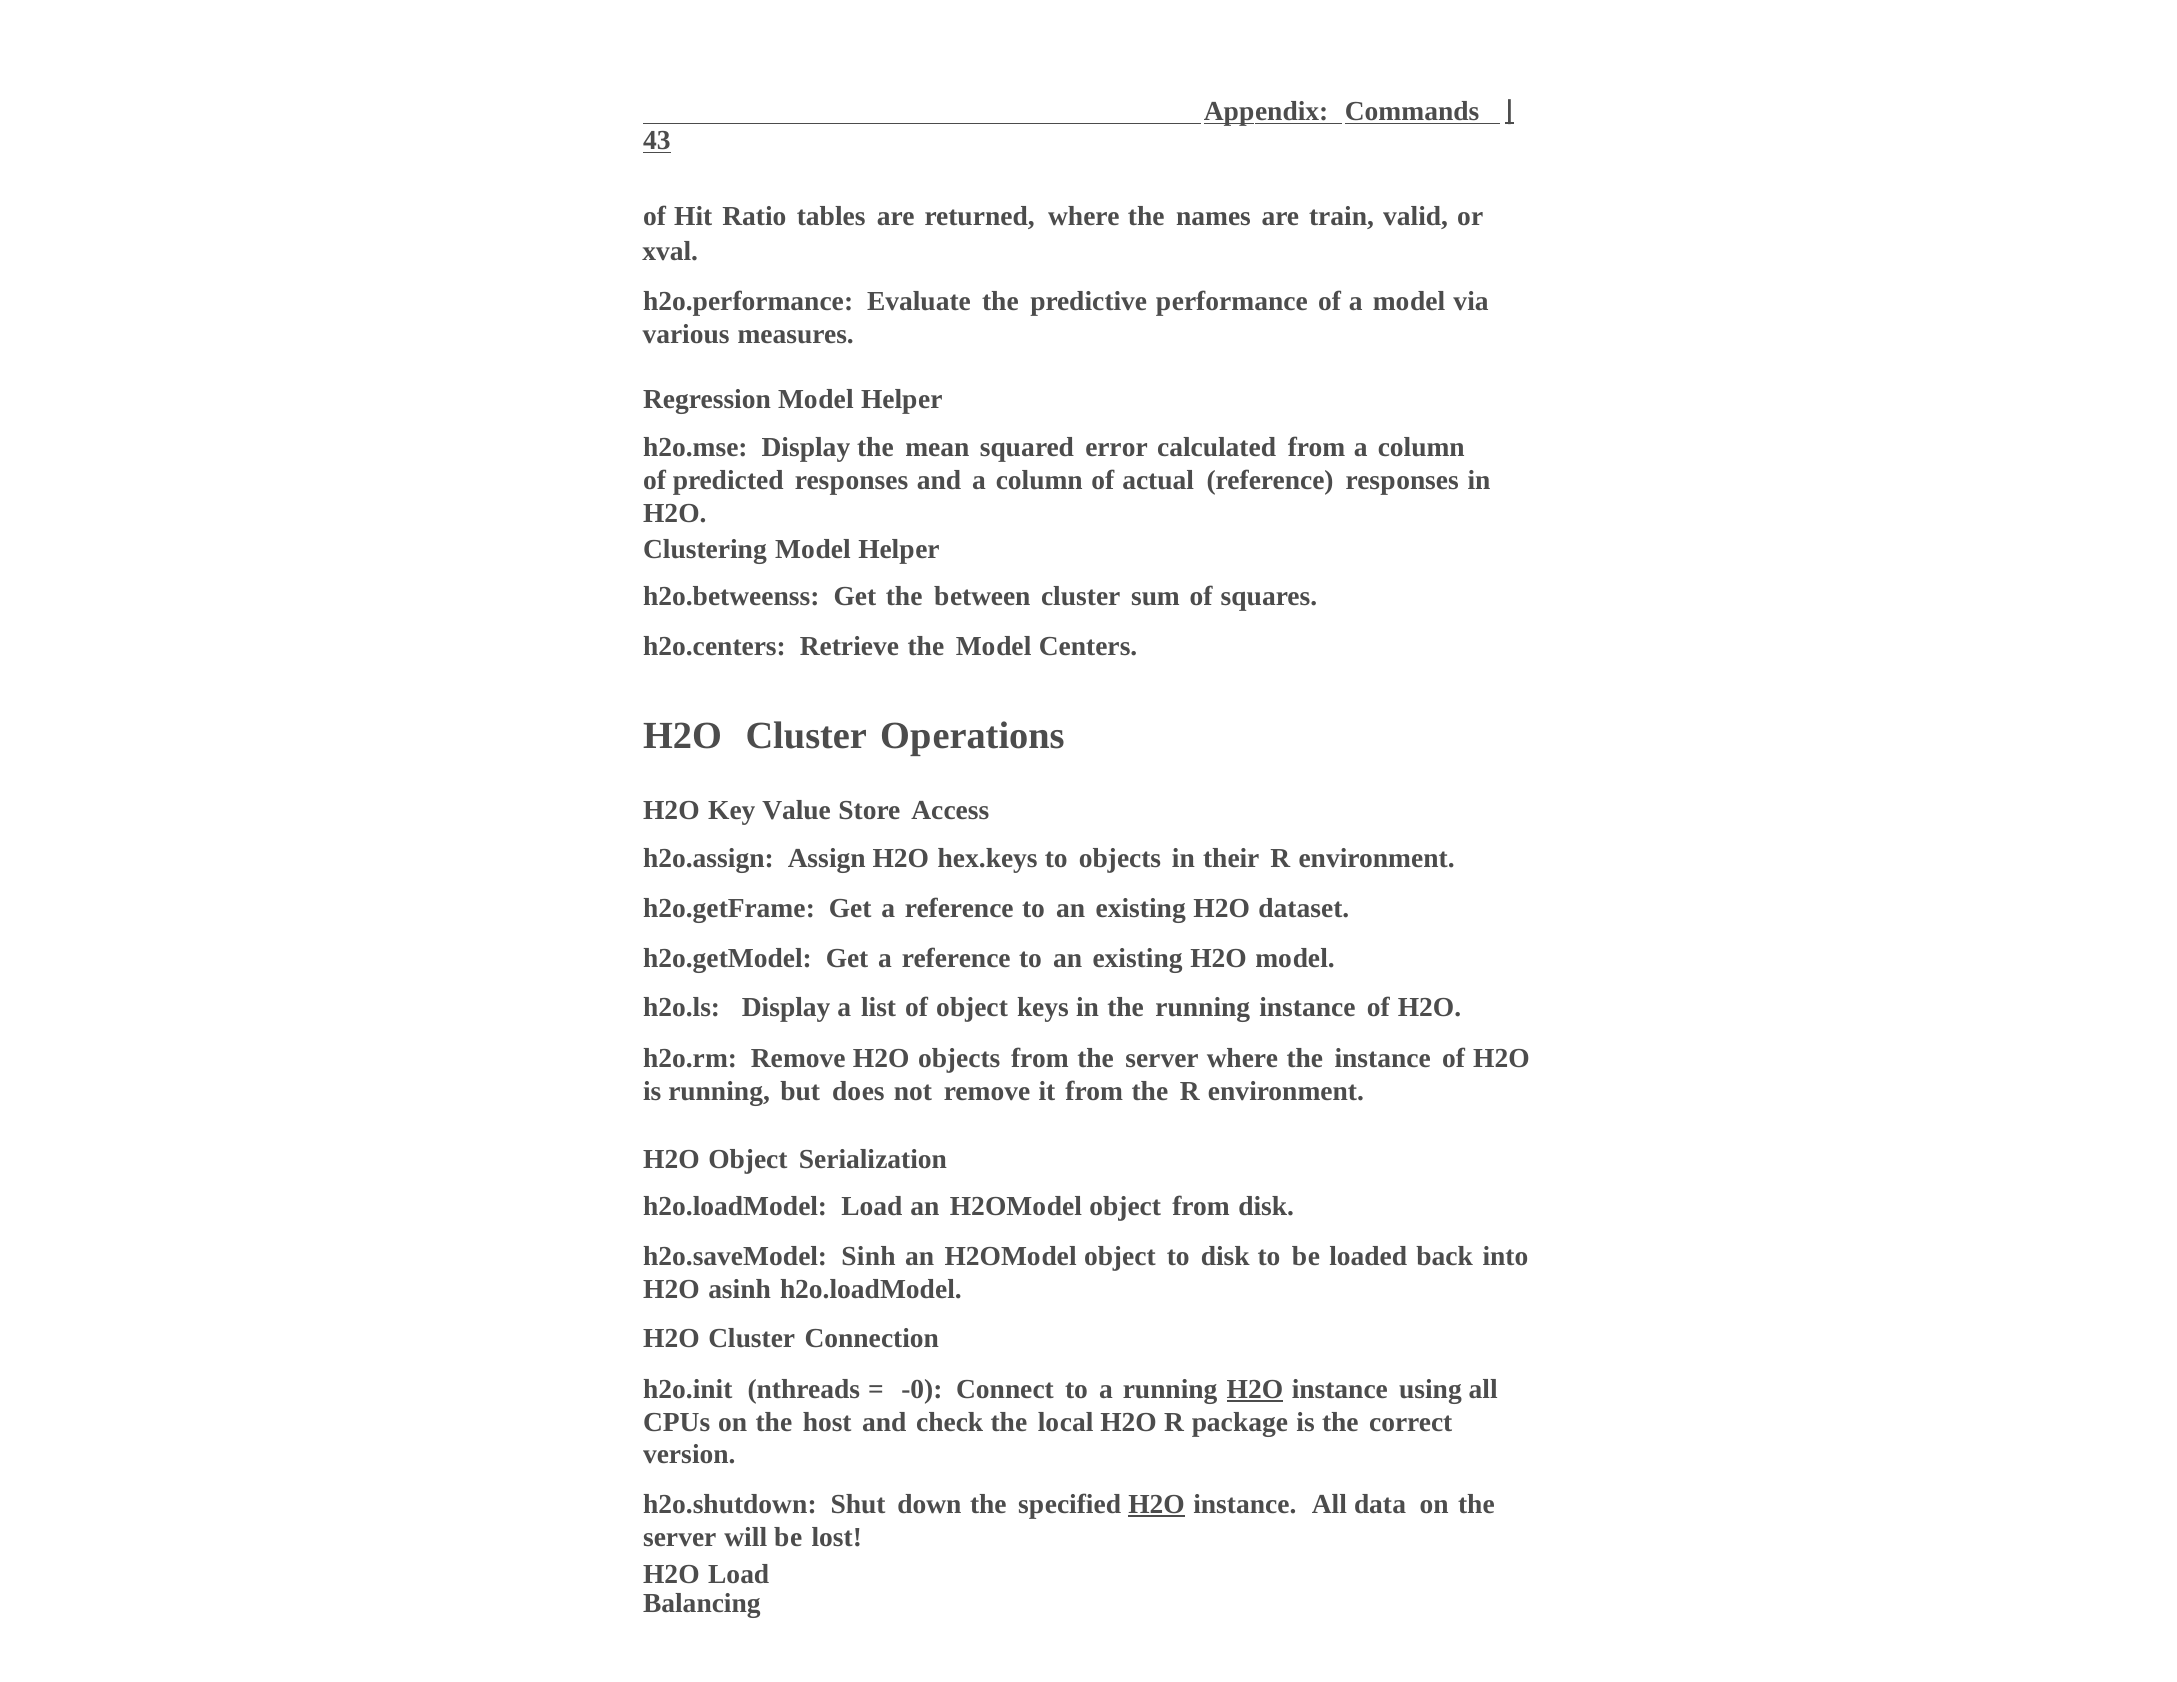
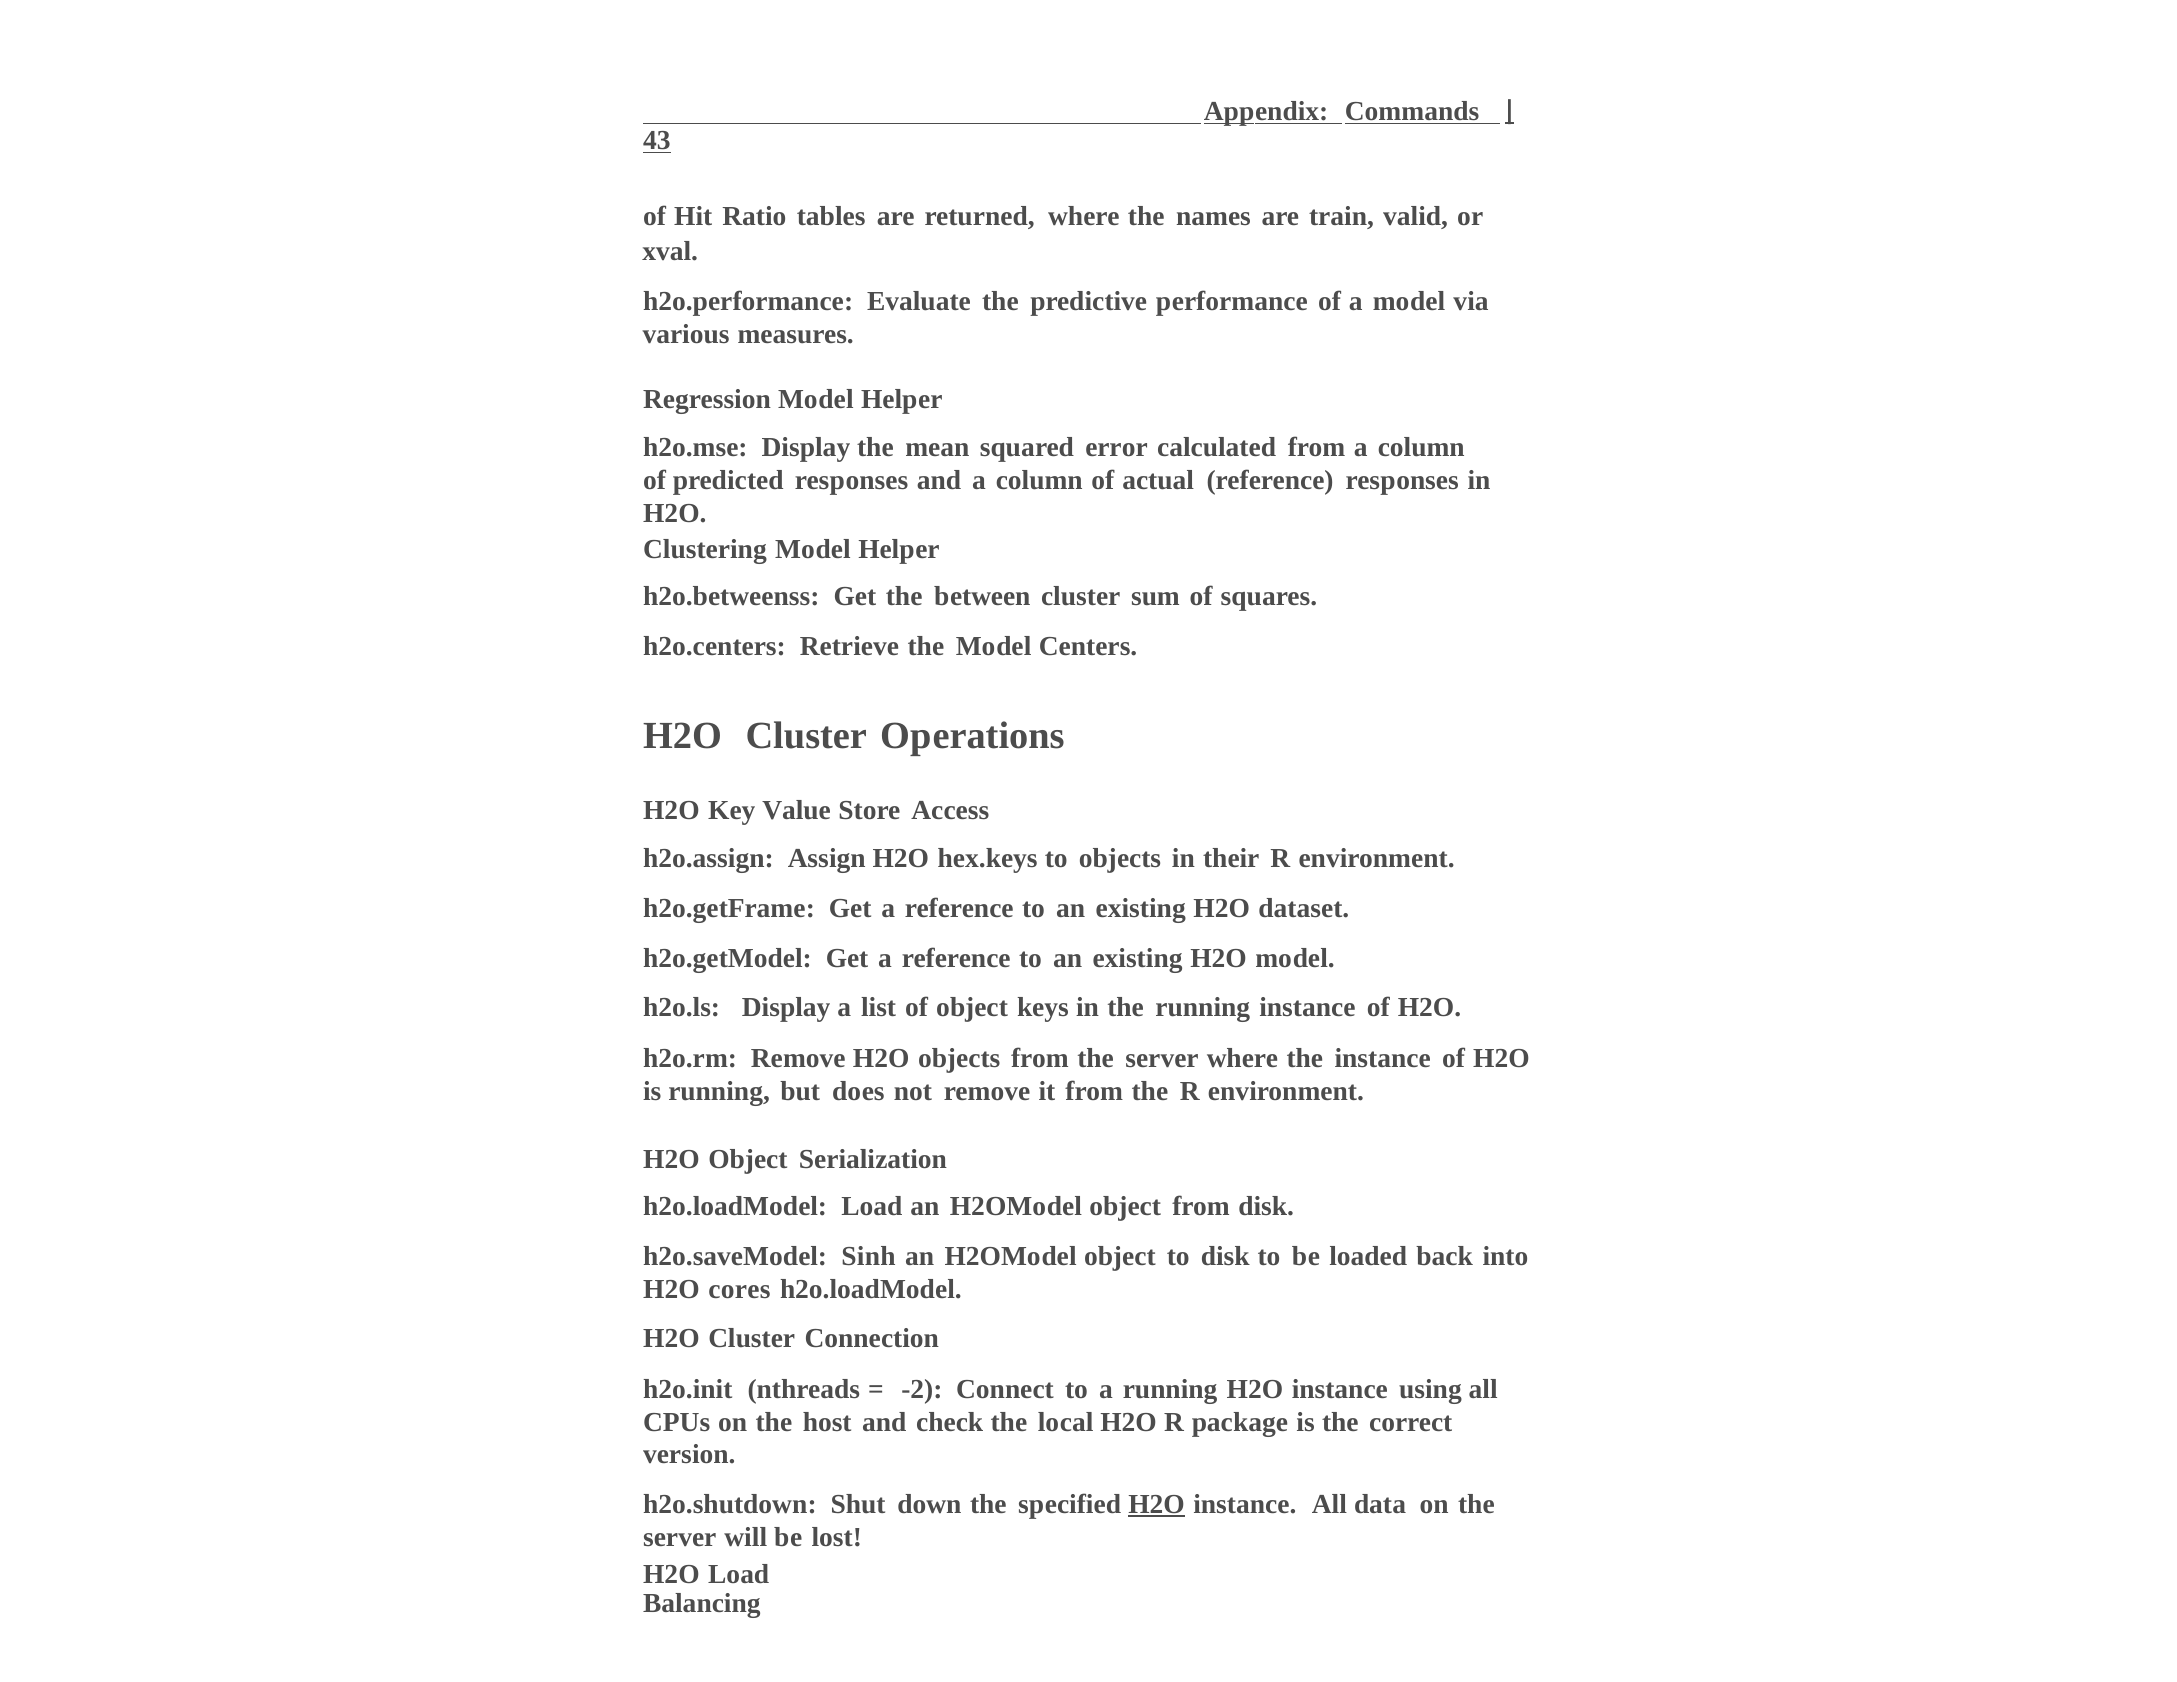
asinh: asinh -> cores
-0: -0 -> -2
H2O at (1255, 1389) underline: present -> none
